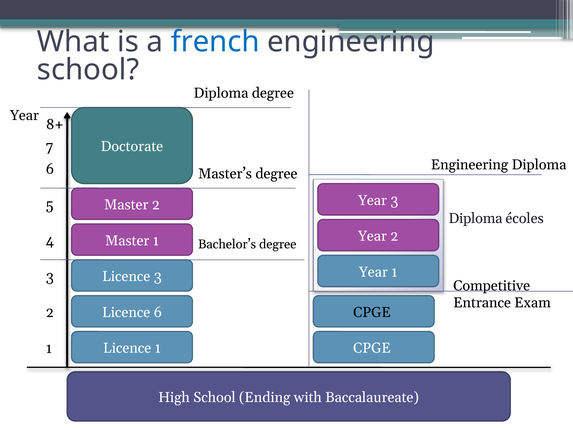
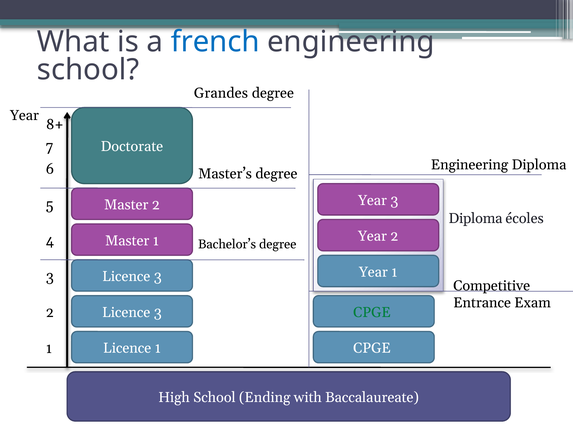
Diploma at (221, 93): Diploma -> Grandes
6 at (158, 312): 6 -> 3
CPGE at (372, 312) colour: black -> green
